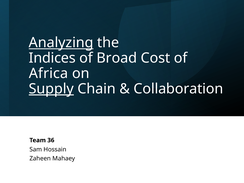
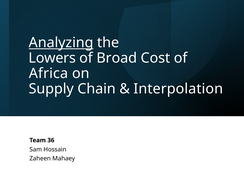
Indices: Indices -> Lowers
Supply underline: present -> none
Collaboration: Collaboration -> Interpolation
